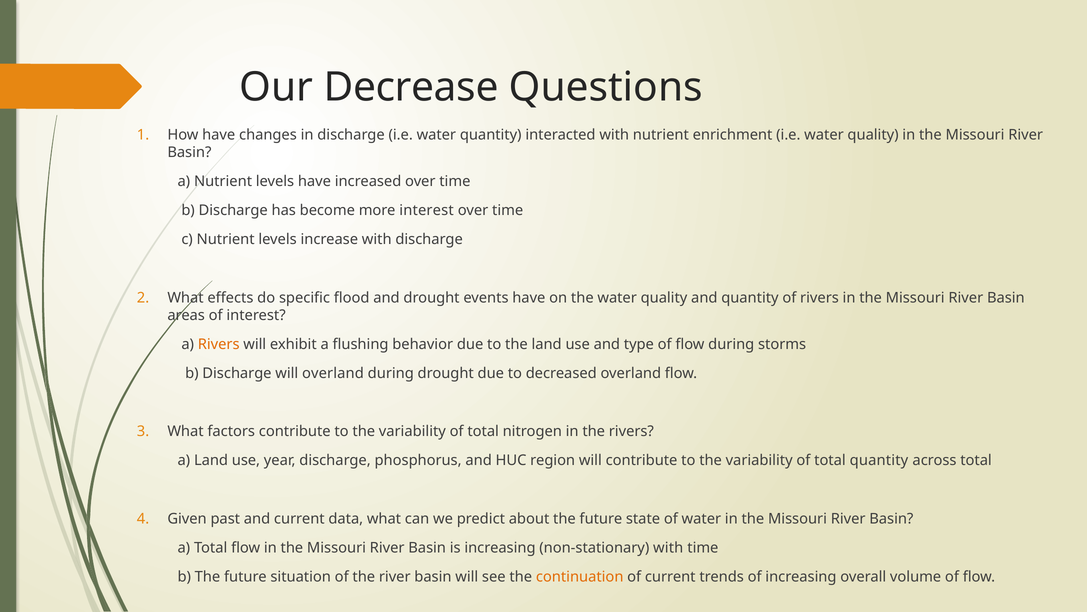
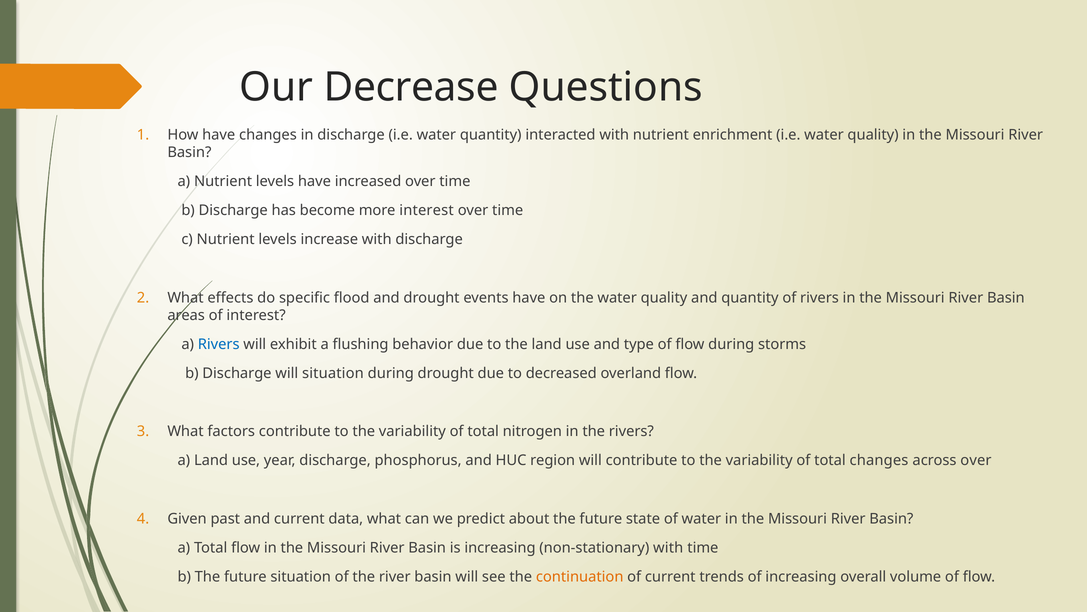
Rivers at (219, 344) colour: orange -> blue
will overland: overland -> situation
total quantity: quantity -> changes
across total: total -> over
